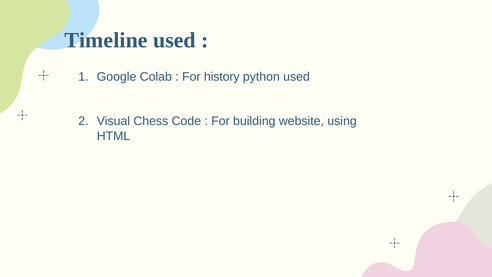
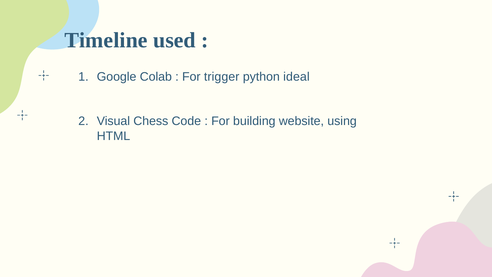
history: history -> trigger
python used: used -> ideal
